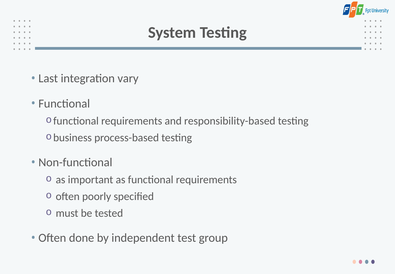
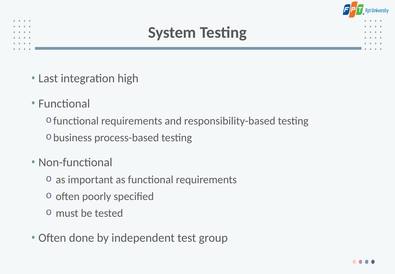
vary: vary -> high
